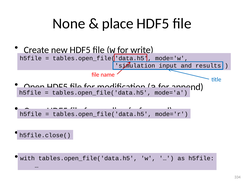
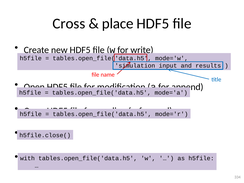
None: None -> Cross
